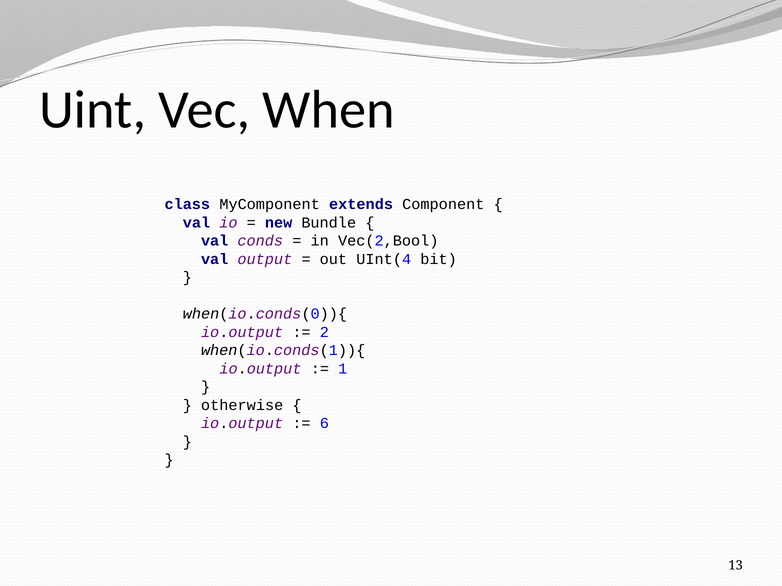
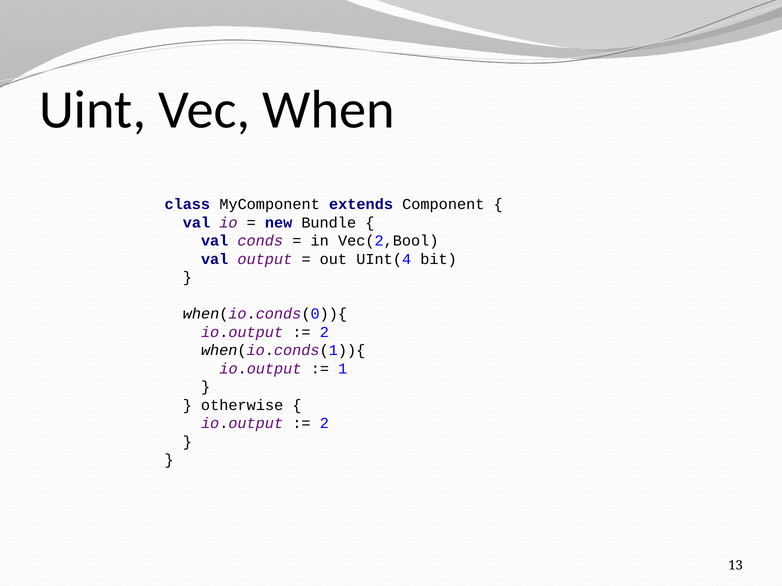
6 at (324, 424): 6 -> 2
